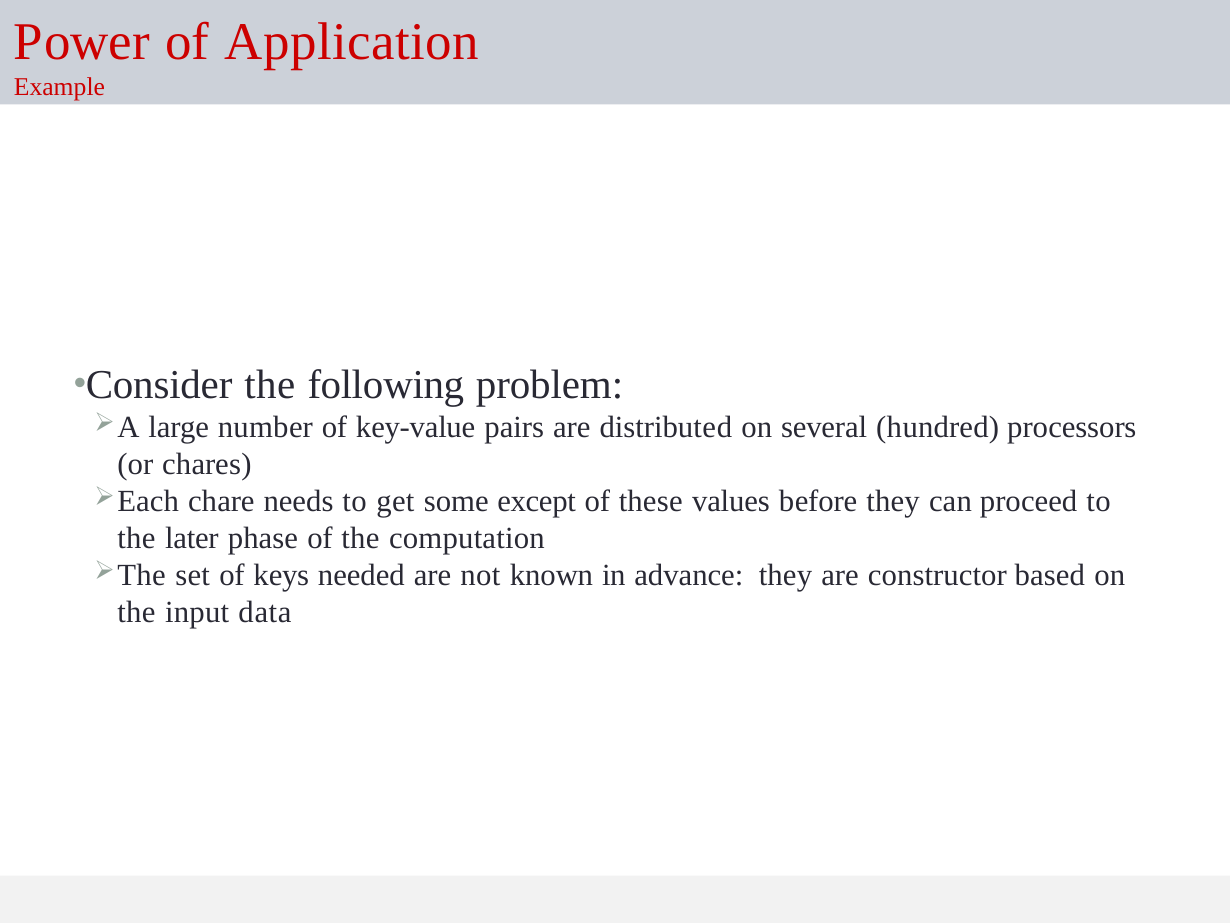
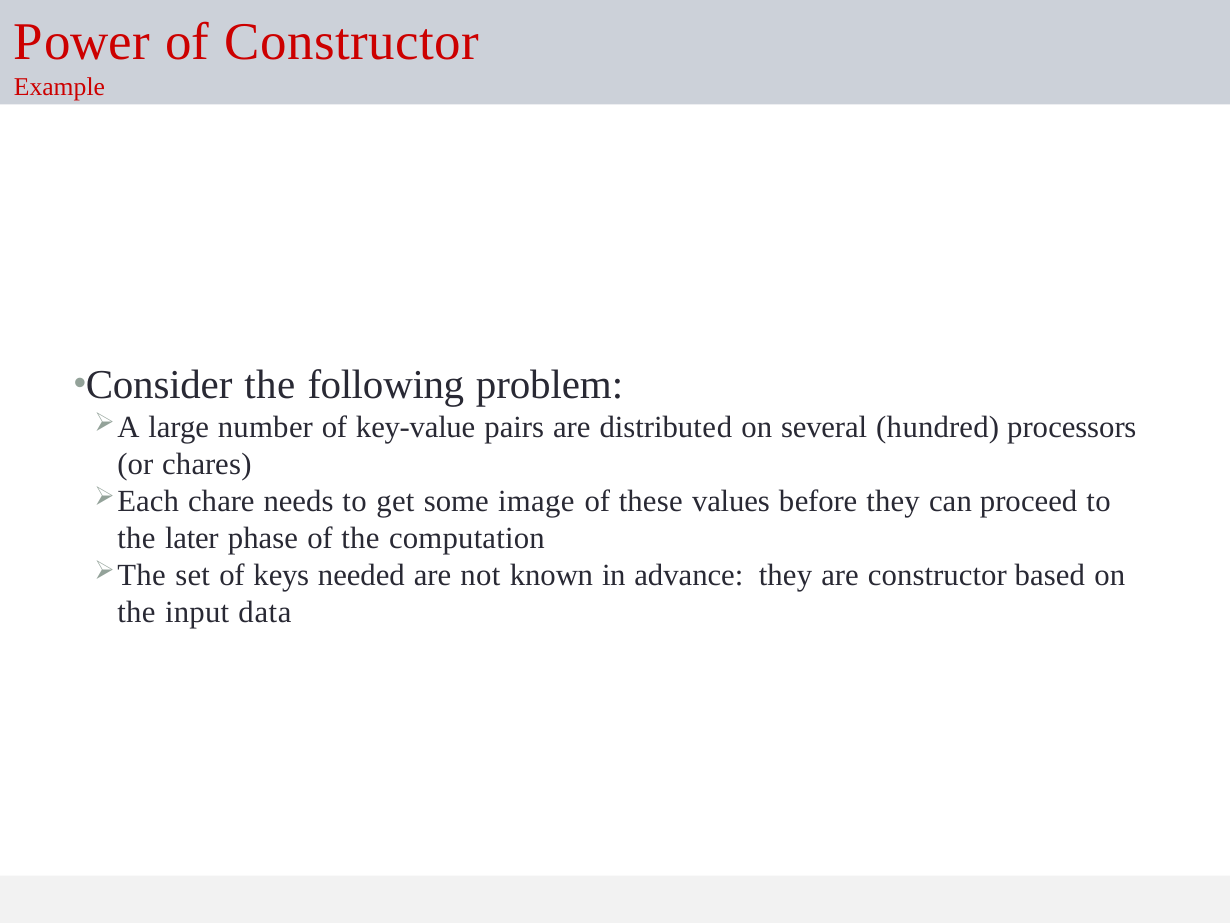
of Application: Application -> Constructor
except: except -> image
